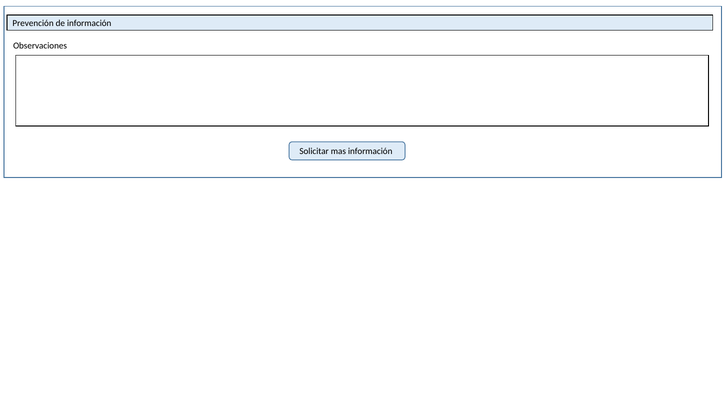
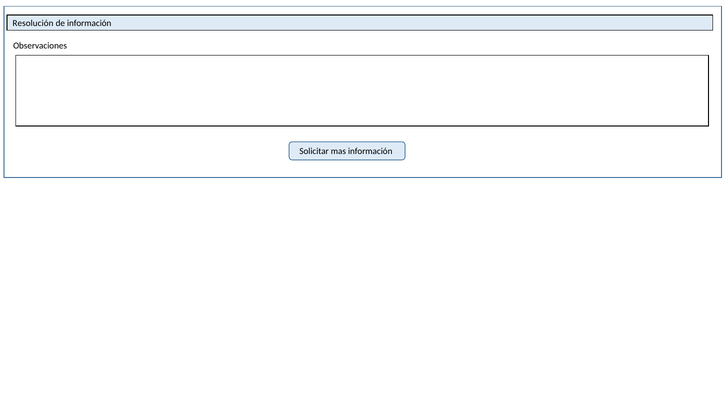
Prevención: Prevención -> Resolución
